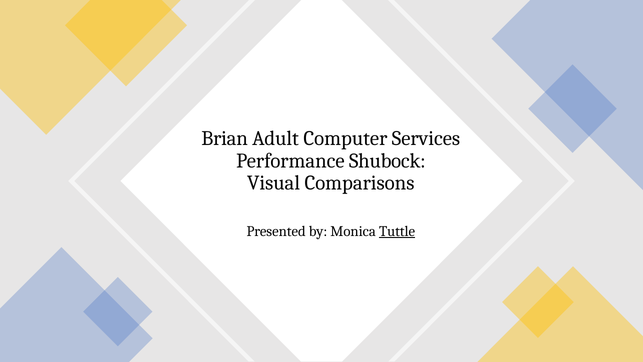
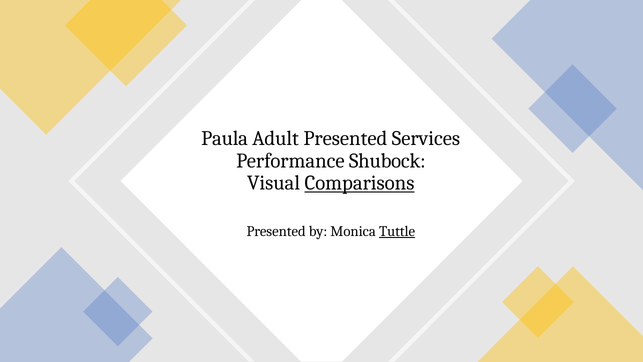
Brian: Brian -> Paula
Adult Computer: Computer -> Presented
Comparisons underline: none -> present
